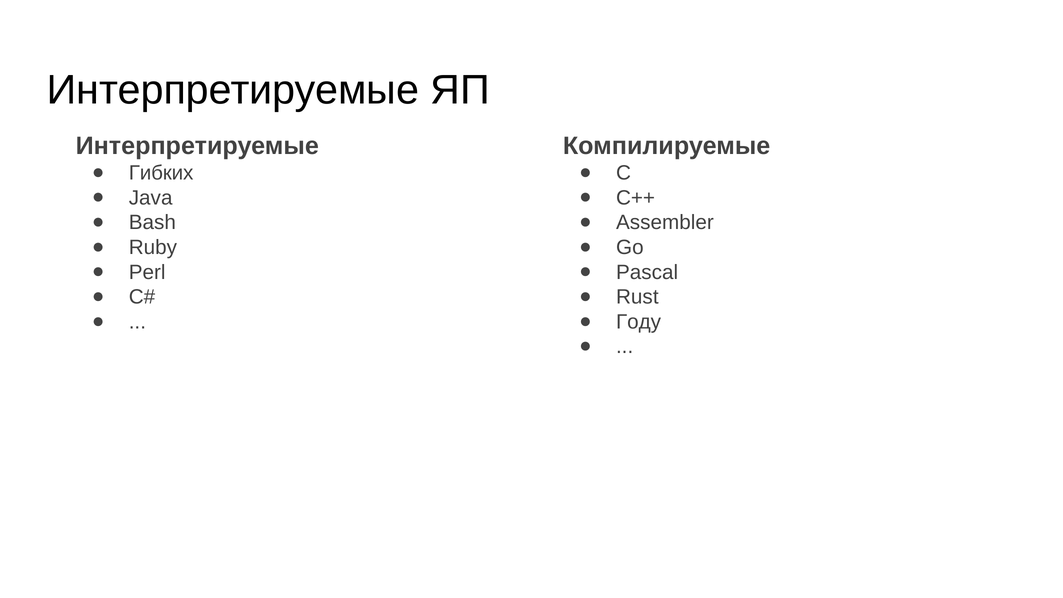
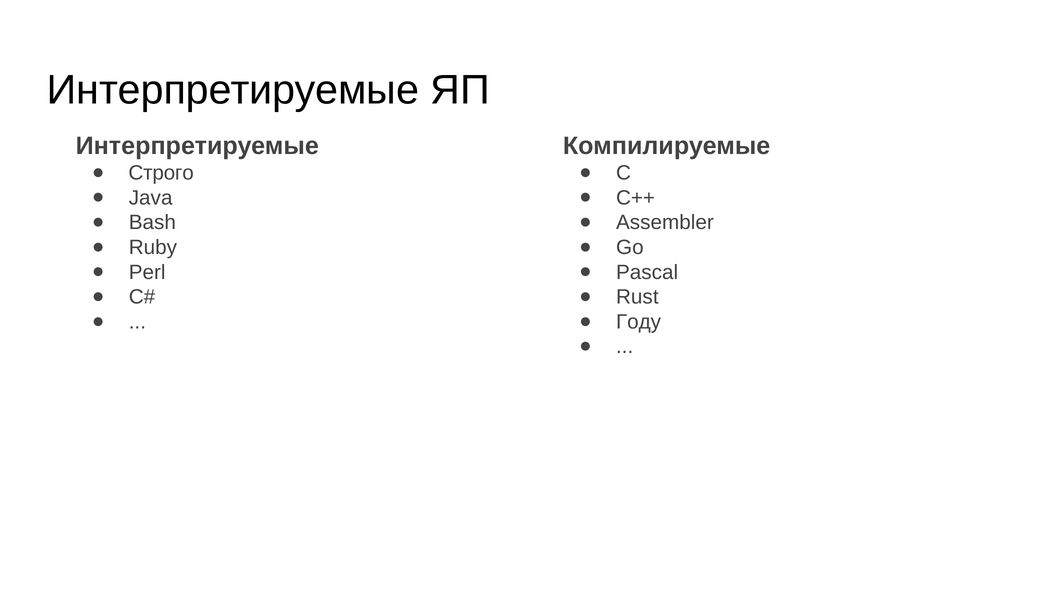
Гибких: Гибких -> Строго
